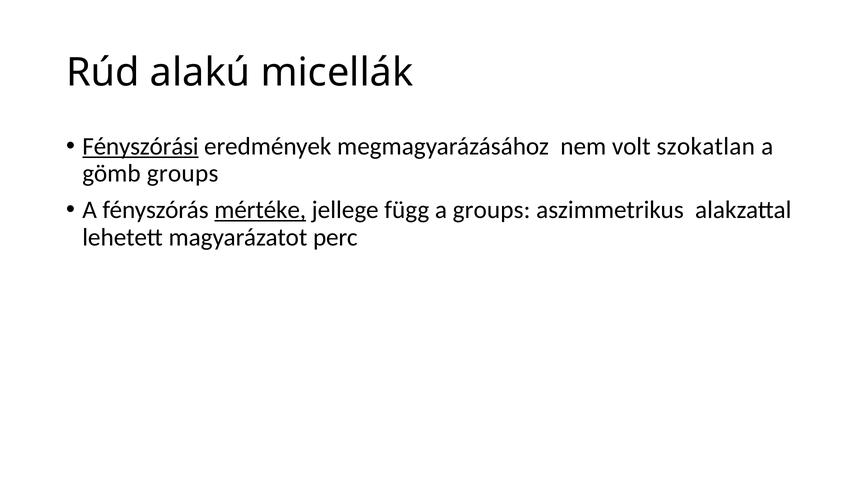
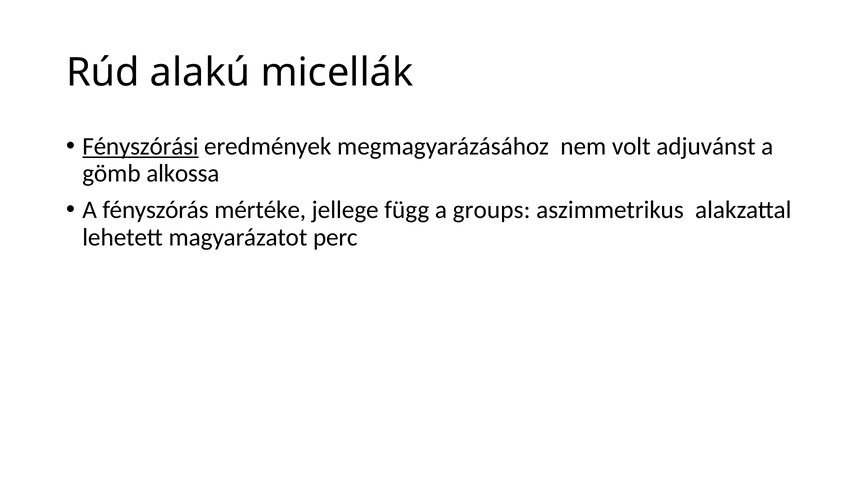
szokatlan: szokatlan -> adjuvánst
gömb groups: groups -> alkossa
mértéke underline: present -> none
